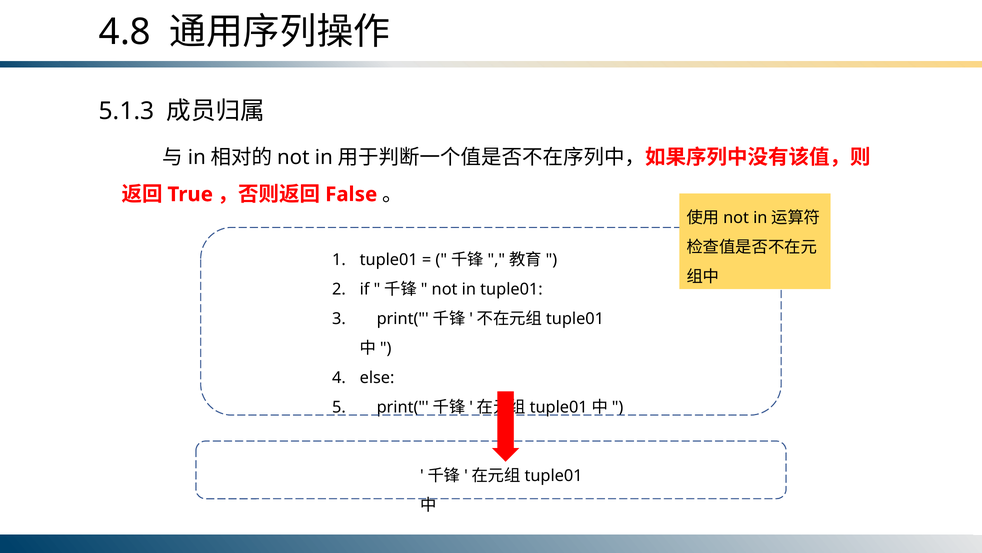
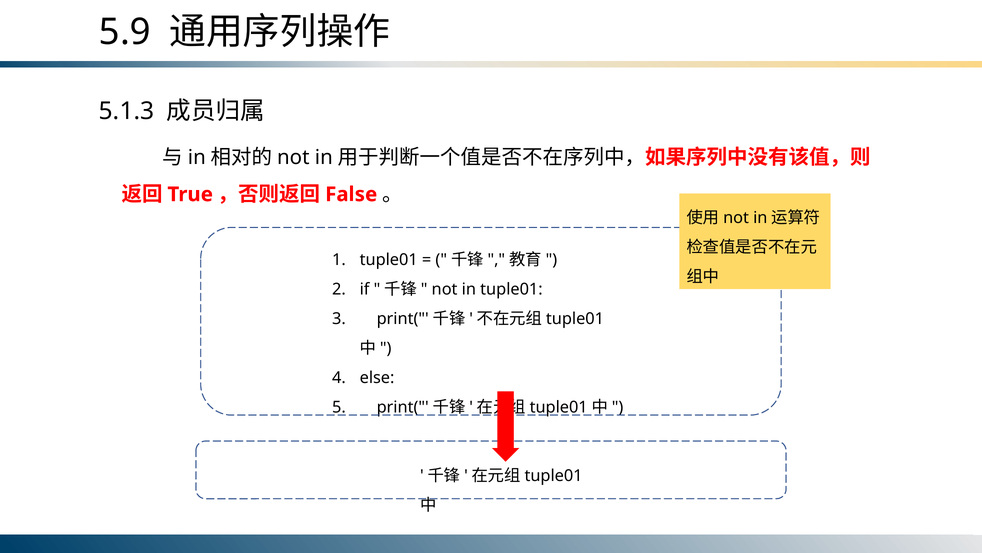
4.8: 4.8 -> 5.9
